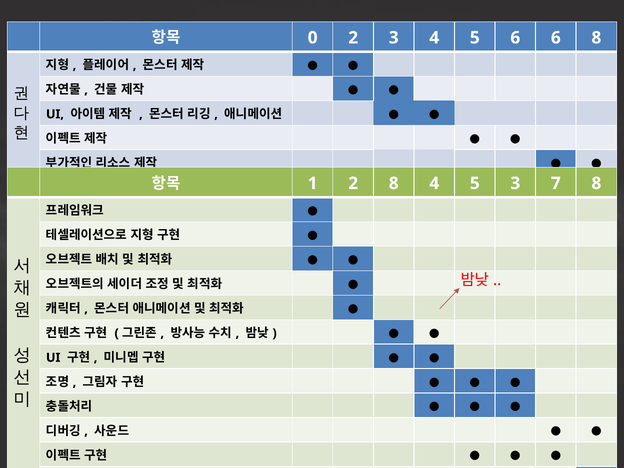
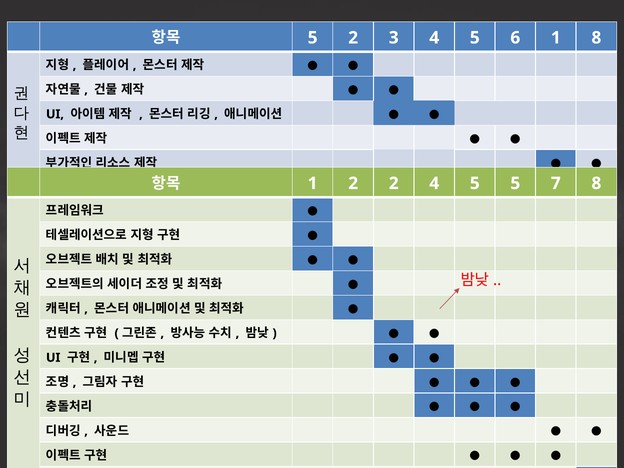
0 at (313, 38): 0 -> 5
6 6: 6 -> 1
2 8: 8 -> 2
5 3: 3 -> 5
